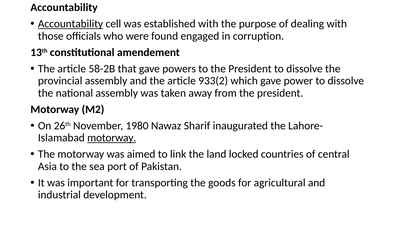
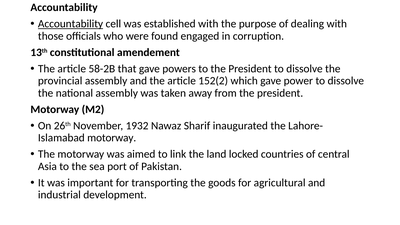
933(2: 933(2 -> 152(2
1980: 1980 -> 1932
motorway at (112, 138) underline: present -> none
